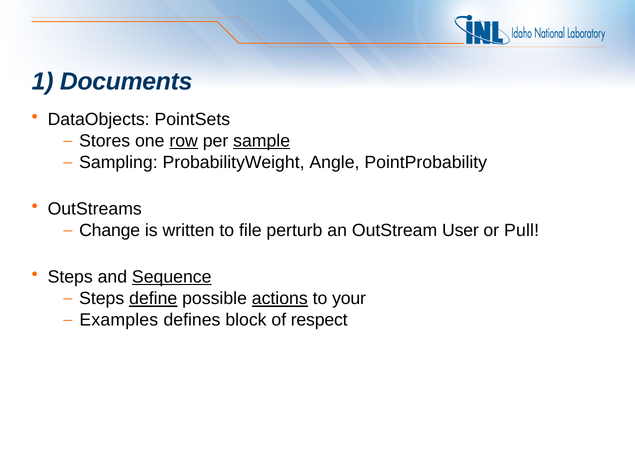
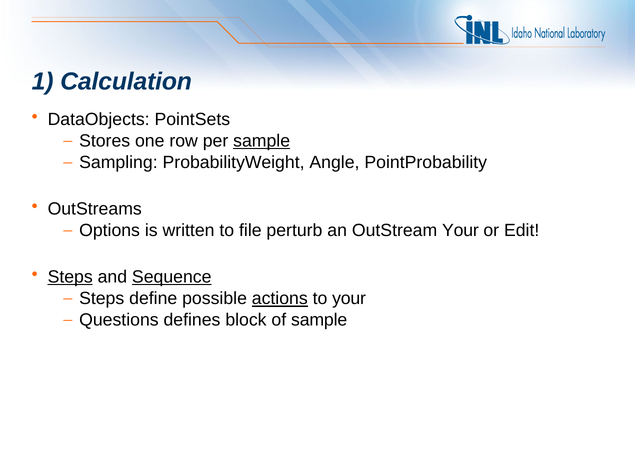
Documents: Documents -> Calculation
row underline: present -> none
Change: Change -> Options
OutStream User: User -> Your
Pull: Pull -> Edit
Steps at (70, 277) underline: none -> present
define underline: present -> none
Examples: Examples -> Questions
of respect: respect -> sample
